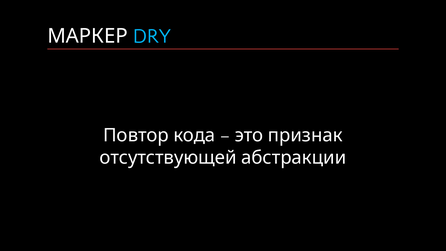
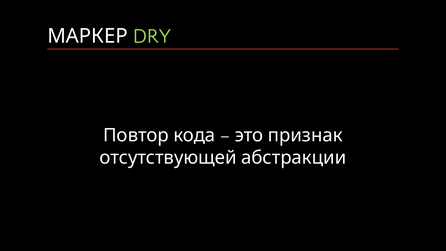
DRY colour: light blue -> light green
